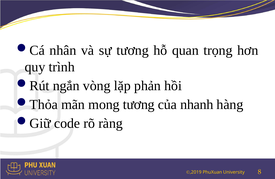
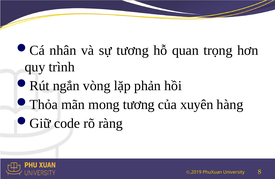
nhanh: nhanh -> xuyên
